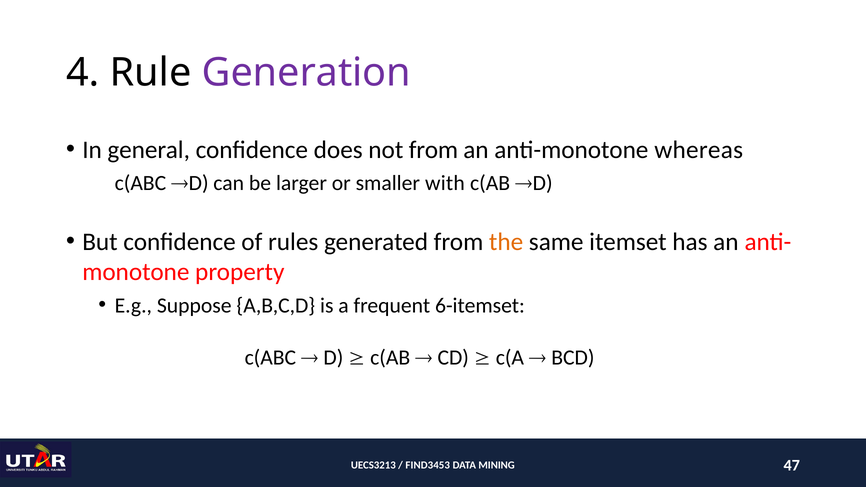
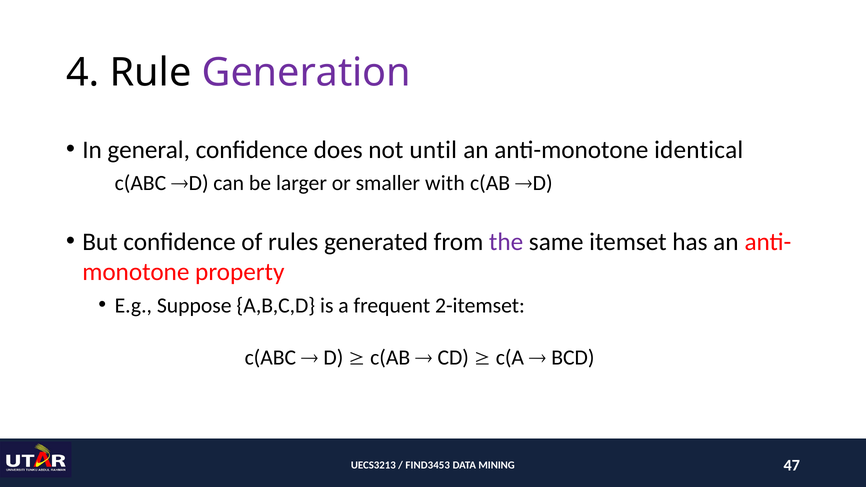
not from: from -> until
whereas: whereas -> identical
the colour: orange -> purple
6-itemset: 6-itemset -> 2-itemset
